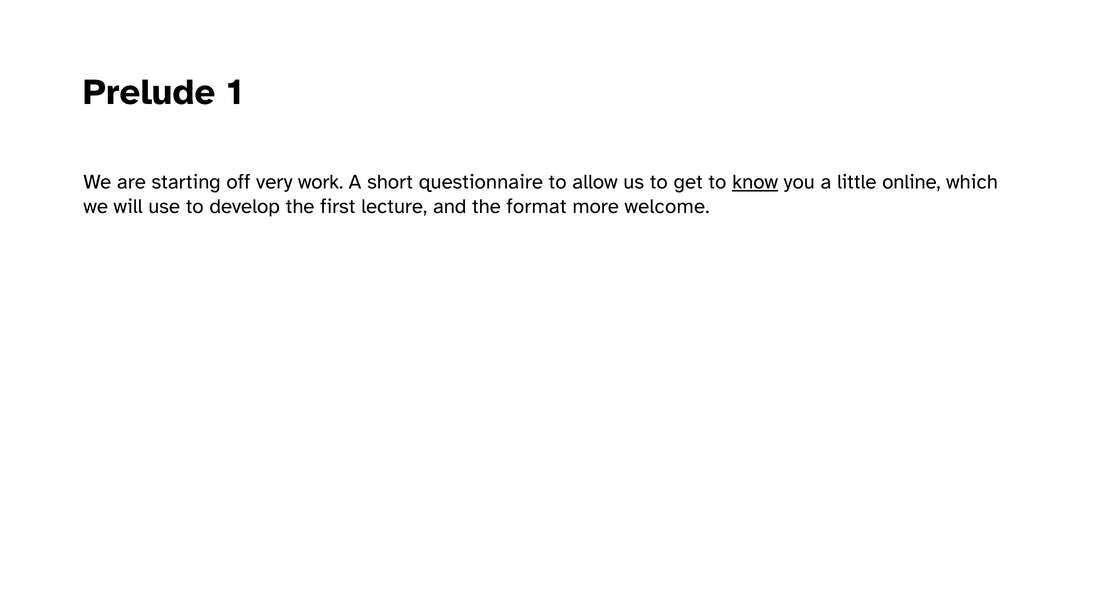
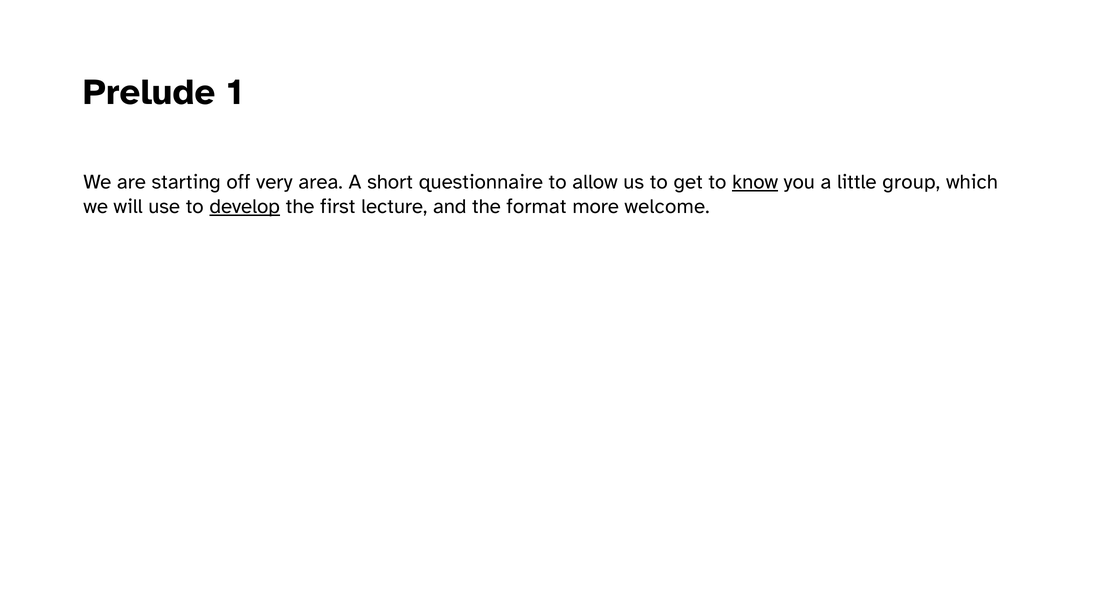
work: work -> area
online: online -> group
develop underline: none -> present
